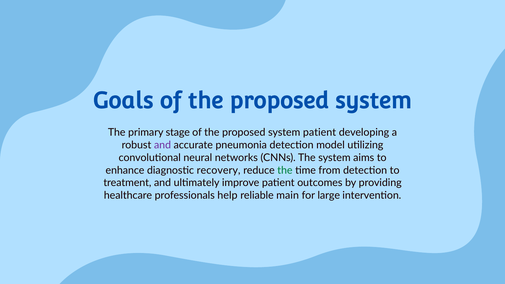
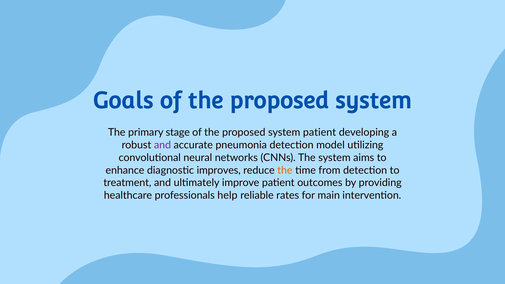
recovery: recovery -> improves
the at (285, 170) colour: green -> orange
main: main -> rates
large: large -> main
